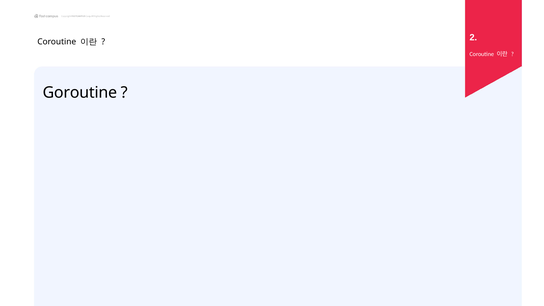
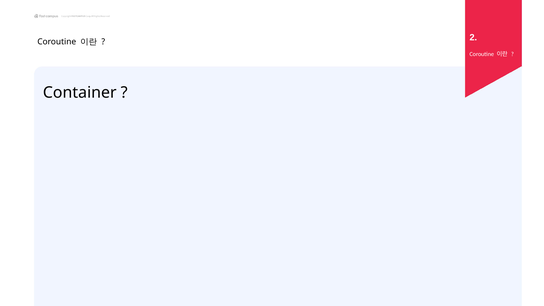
Goroutine: Goroutine -> Container
